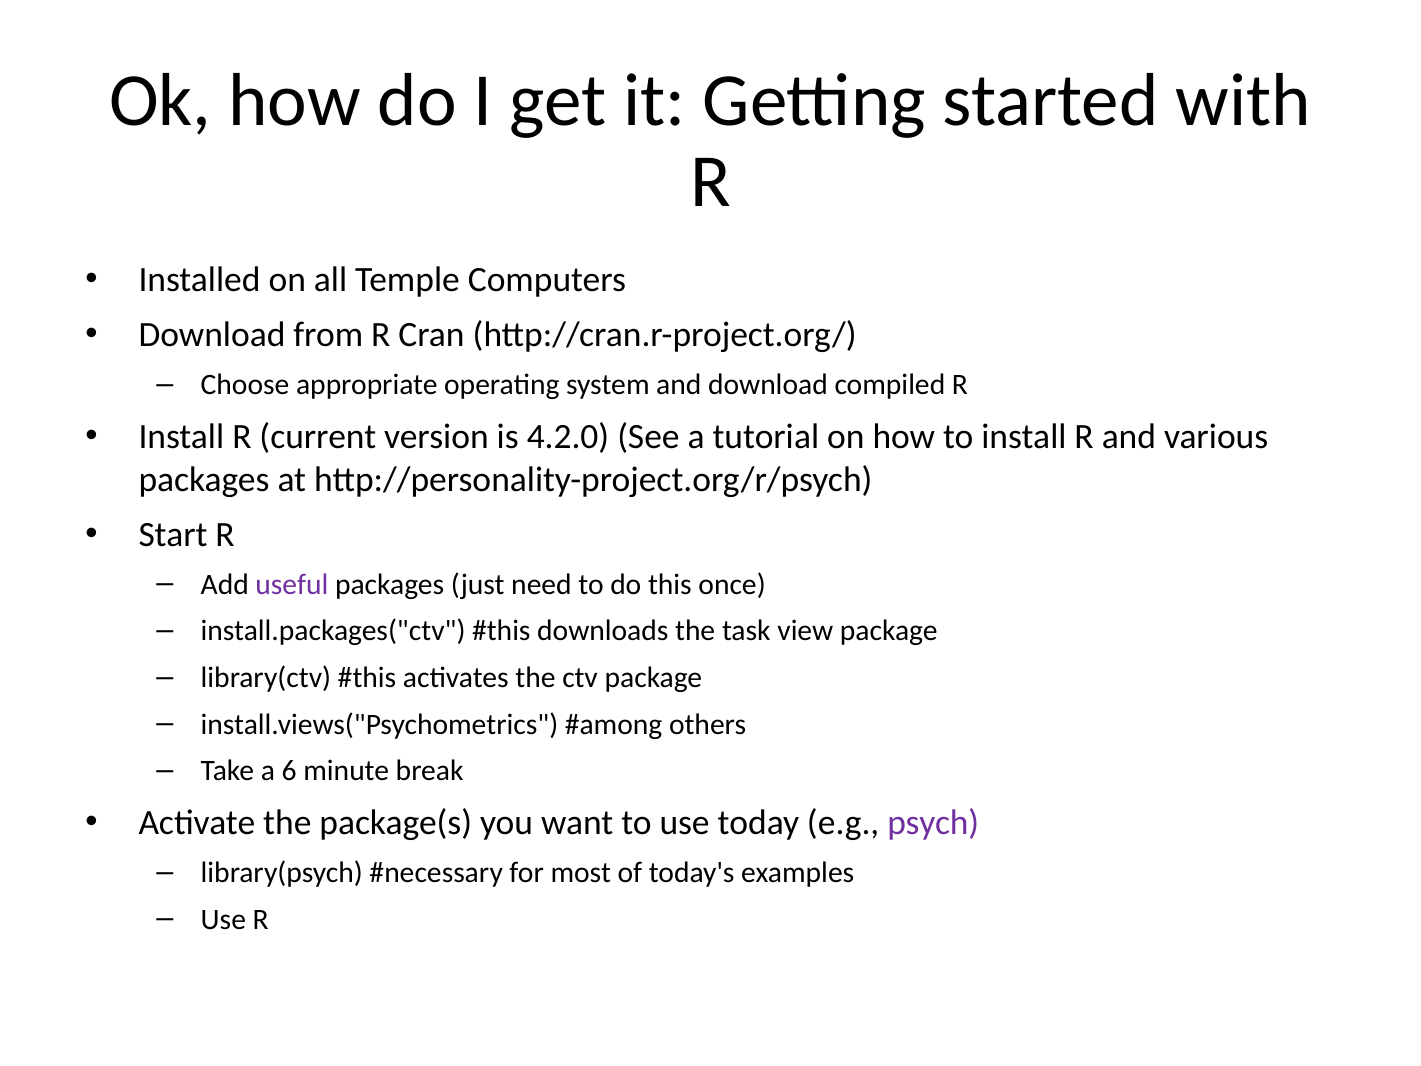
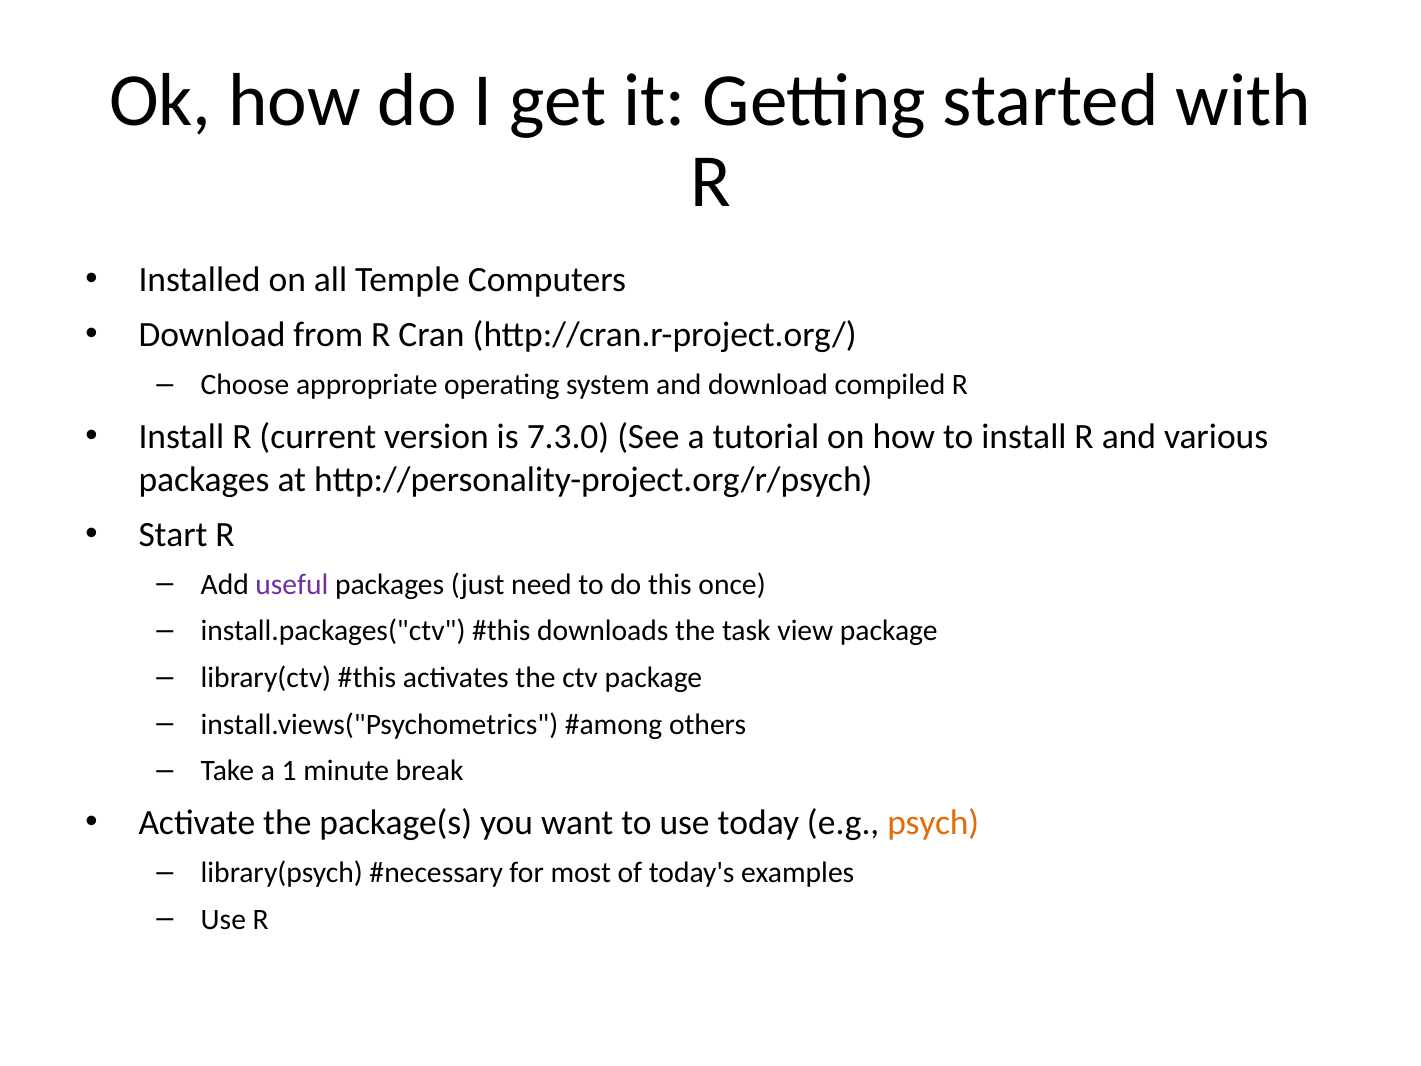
4.2.0: 4.2.0 -> 7.3.0
6: 6 -> 1
psych colour: purple -> orange
